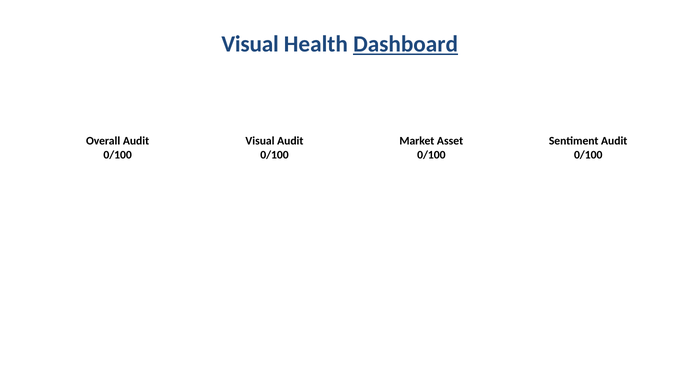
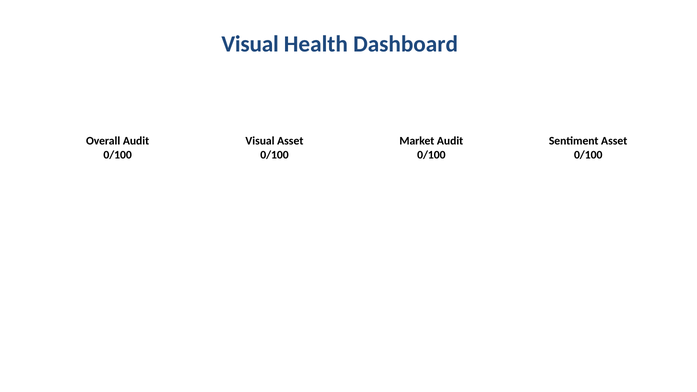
Dashboard underline: present -> none
Visual Audit: Audit -> Asset
Market Asset: Asset -> Audit
Sentiment Audit: Audit -> Asset
